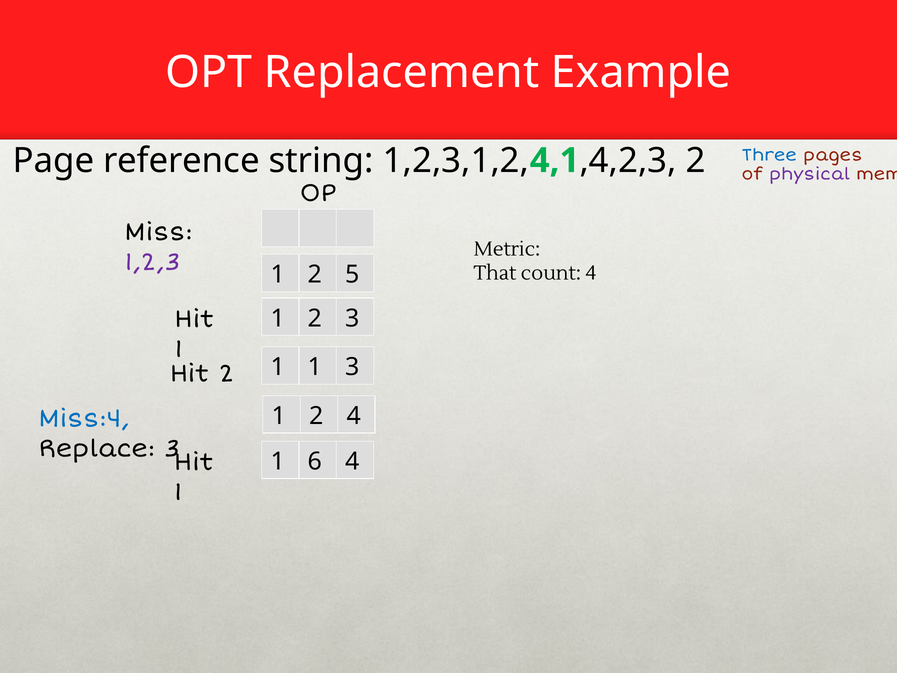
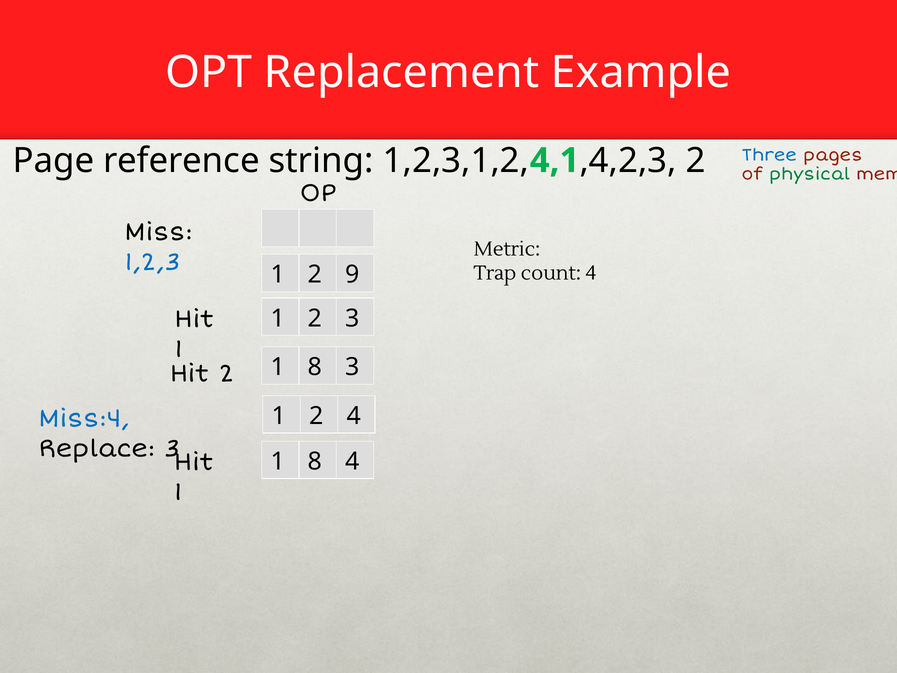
physical colour: purple -> green
1,2,3 colour: purple -> blue
That: That -> Trap
5: 5 -> 9
1 at (315, 367): 1 -> 8
6 at (315, 461): 6 -> 8
